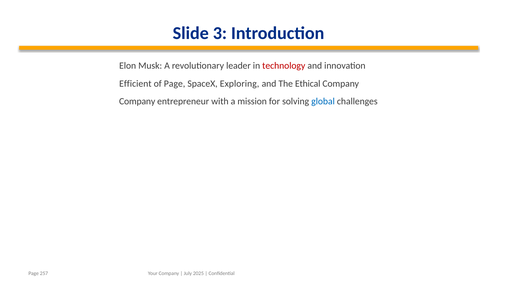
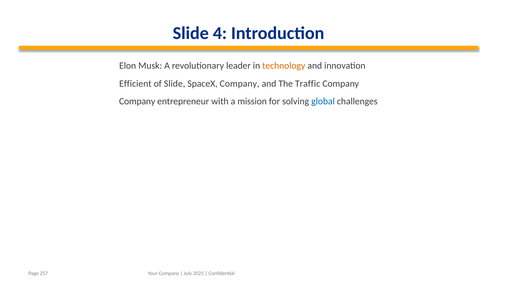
3: 3 -> 4
technology colour: red -> orange
of Page: Page -> Slide
SpaceX Exploring: Exploring -> Company
Ethical: Ethical -> Traffic
